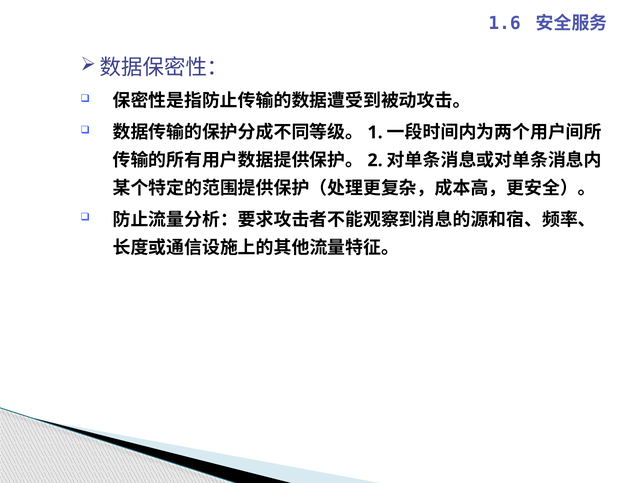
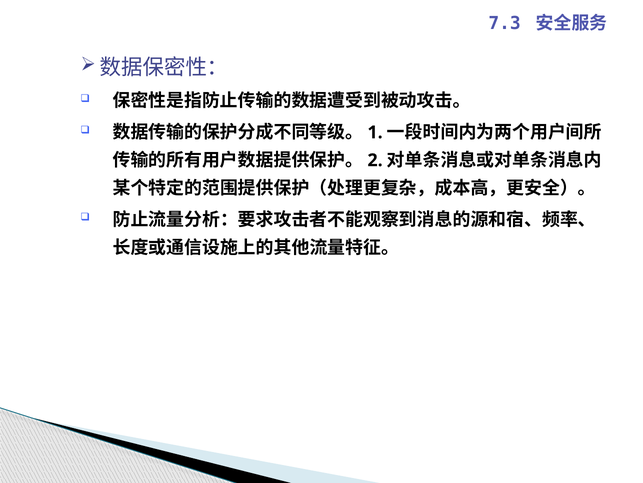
1.6: 1.6 -> 7.3
